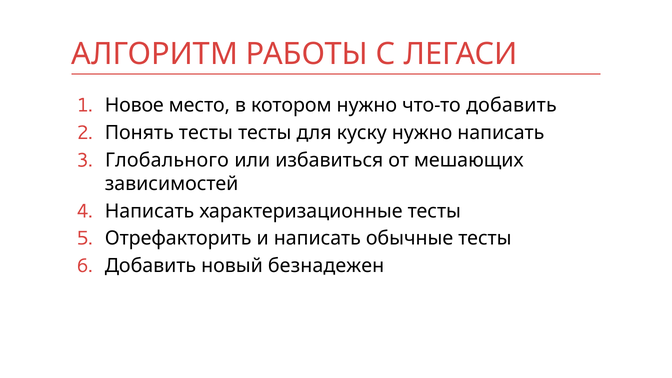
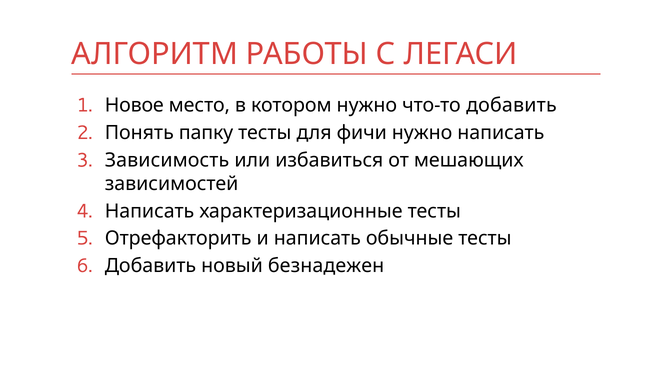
Понять тесты: тесты -> папку
куску: куску -> фичи
Глобального: Глобального -> Зависимость
